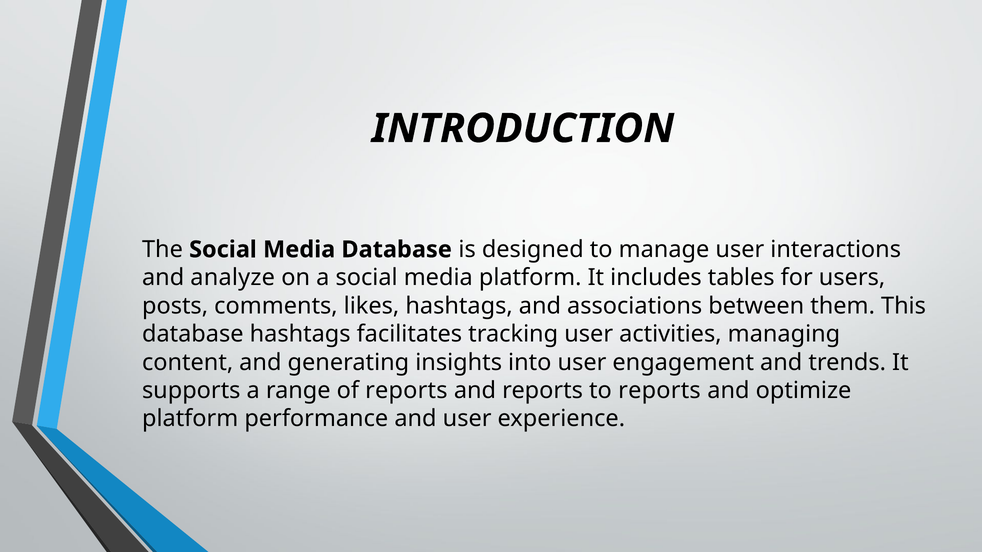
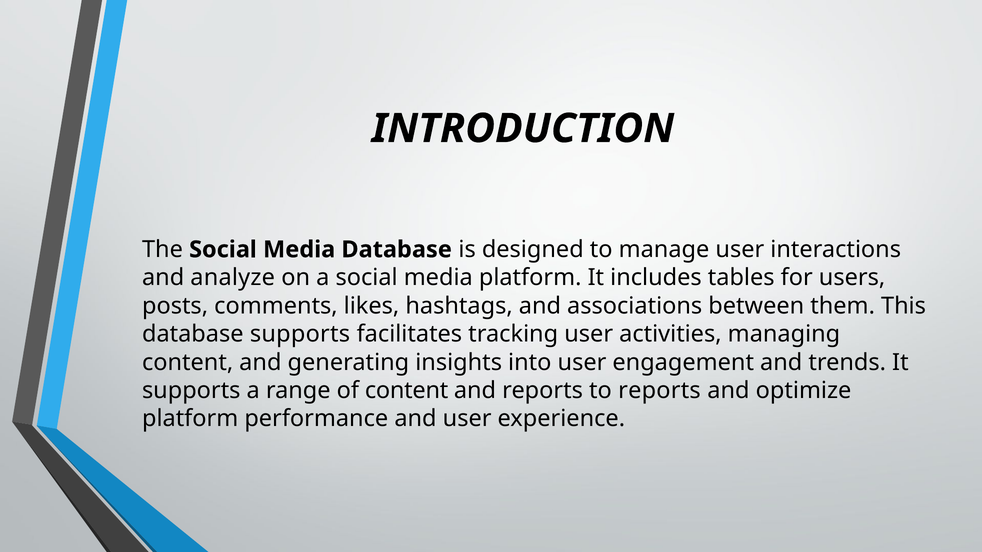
database hashtags: hashtags -> supports
of reports: reports -> content
